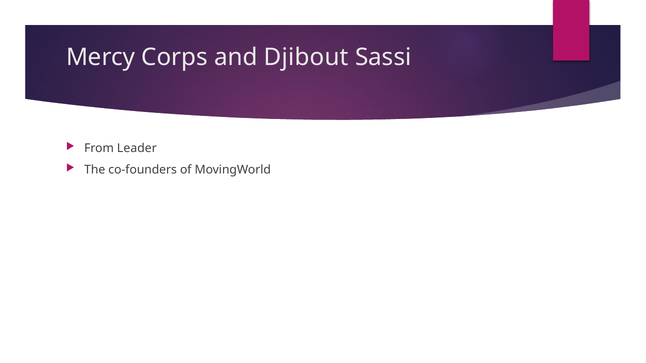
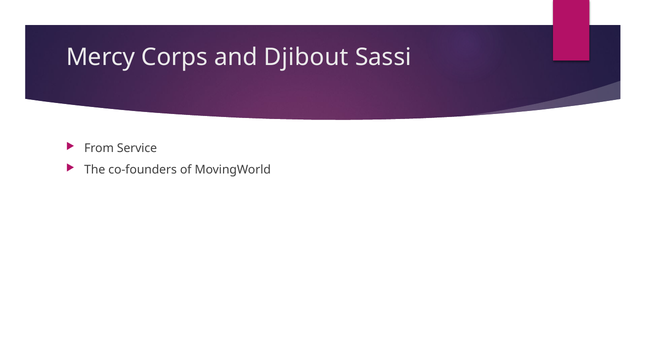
Leader: Leader -> Service
